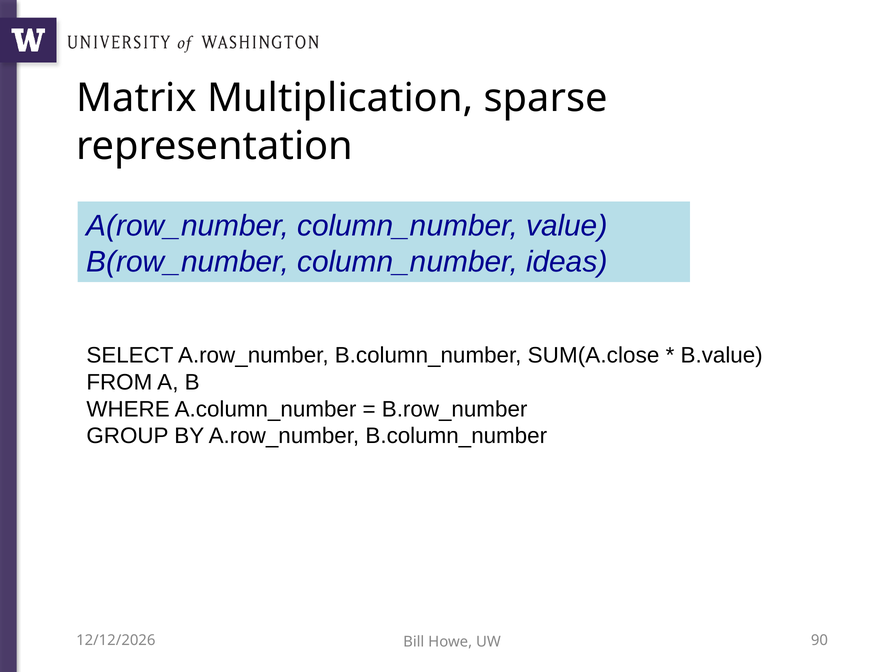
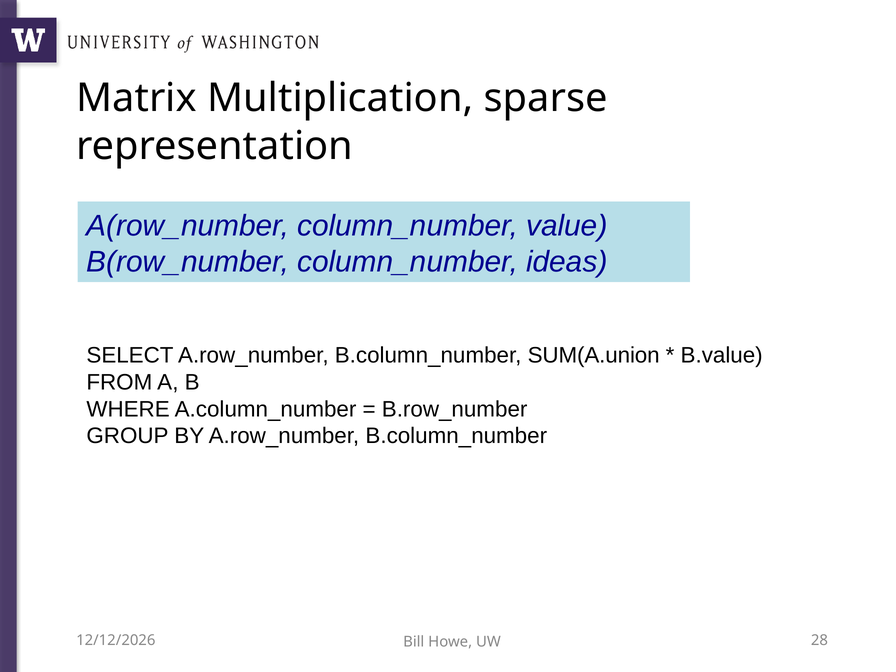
SUM(A.close: SUM(A.close -> SUM(A.union
90: 90 -> 28
